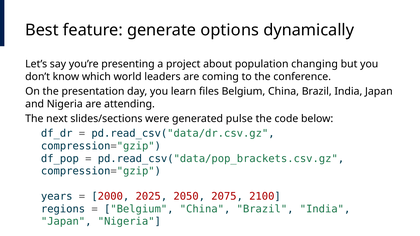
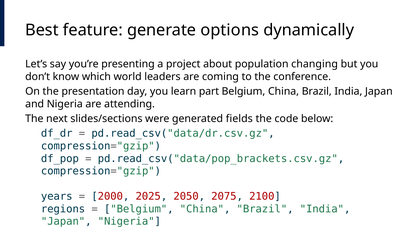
files: files -> part
pulse: pulse -> fields
